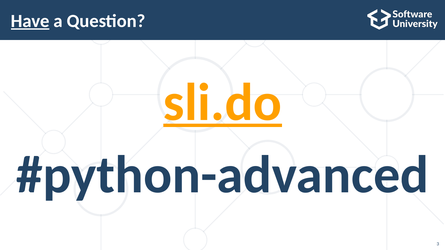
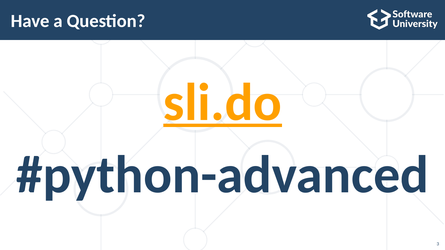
Have underline: present -> none
